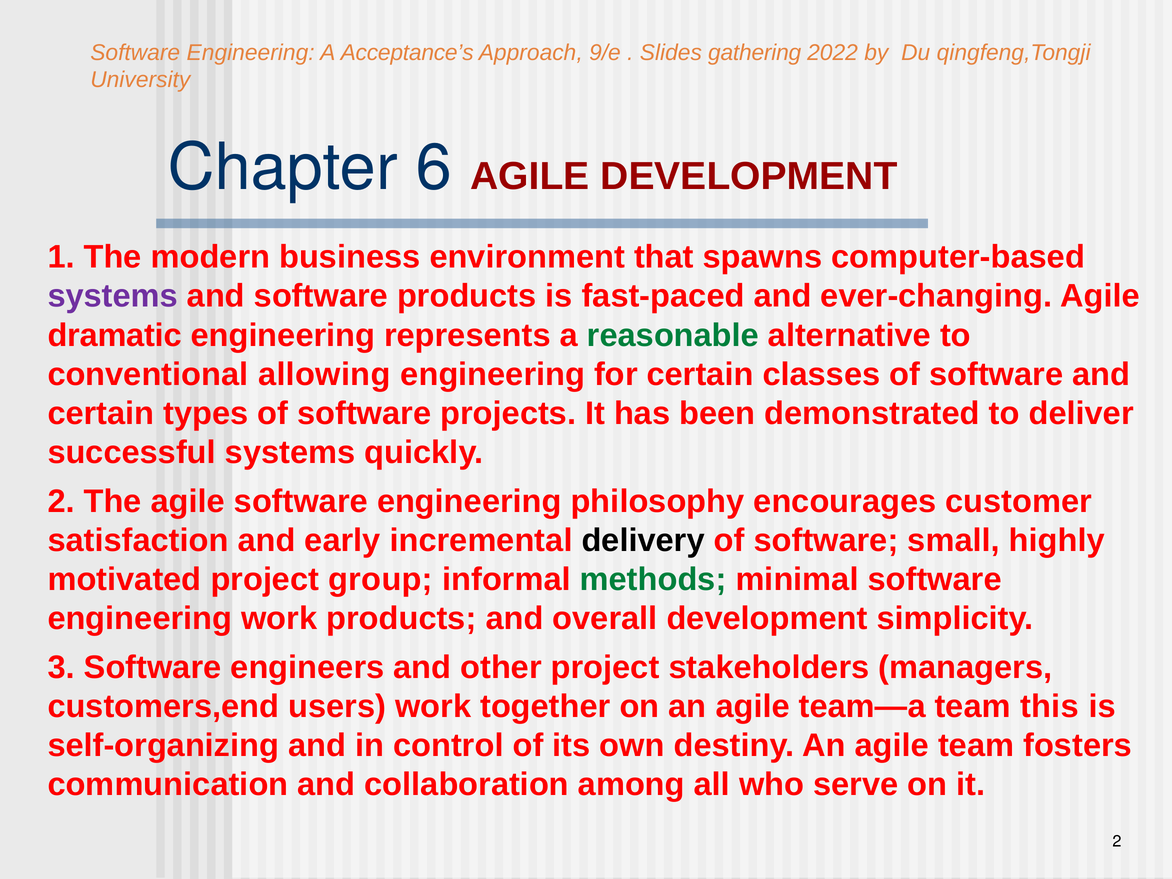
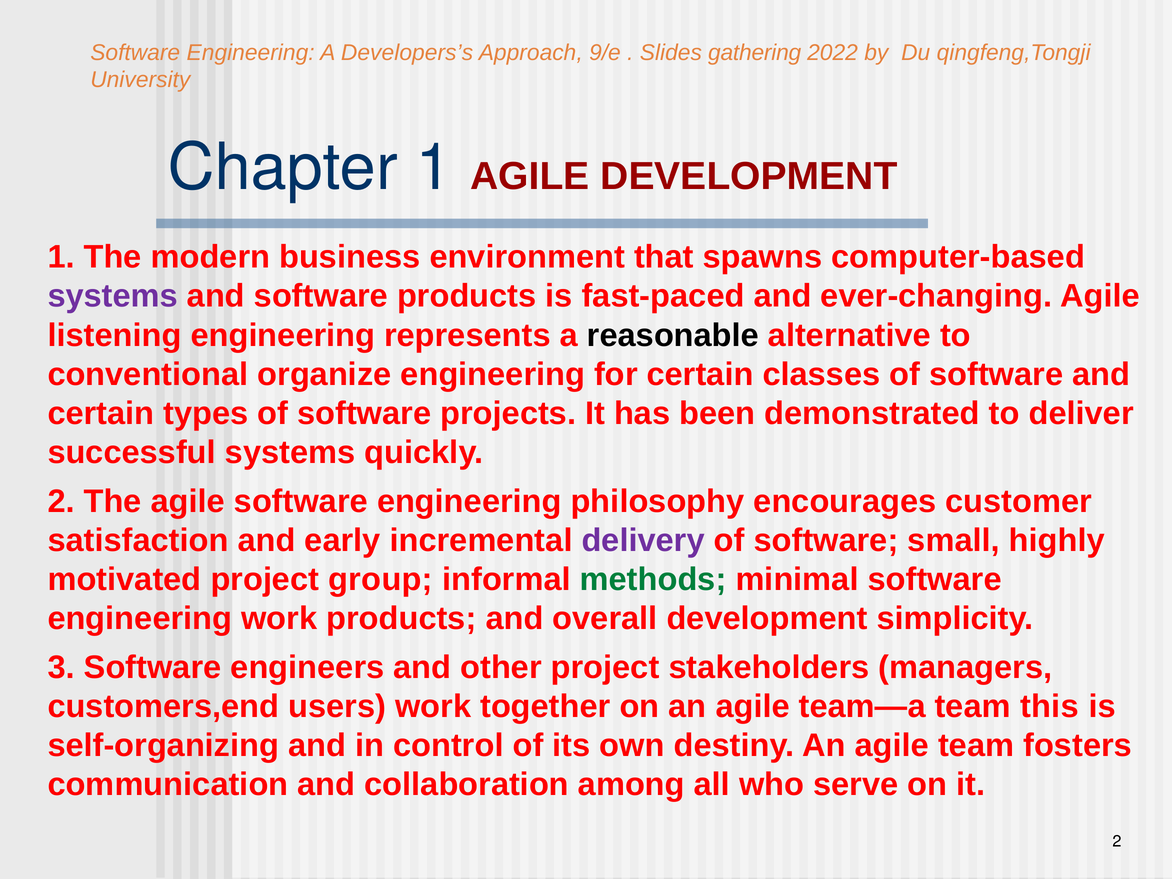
Acceptance’s: Acceptance’s -> Developers’s
Chapter 6: 6 -> 1
dramatic: dramatic -> listening
reasonable colour: green -> black
allowing: allowing -> organize
delivery colour: black -> purple
